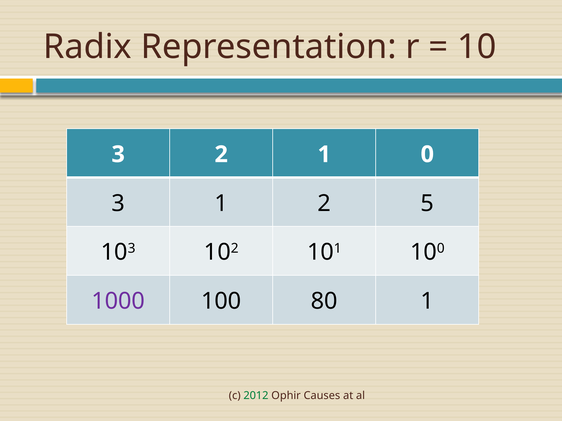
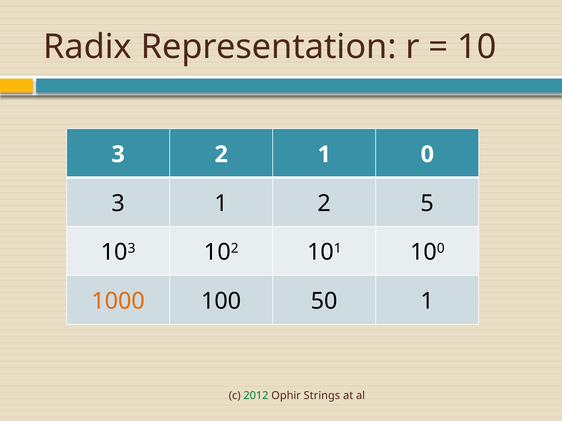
1000 colour: purple -> orange
80: 80 -> 50
Causes: Causes -> Strings
